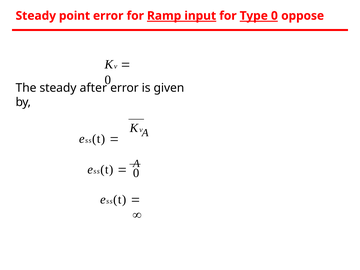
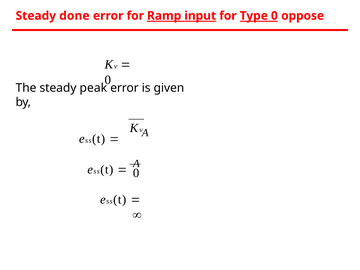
point: point -> done
after: after -> peak
